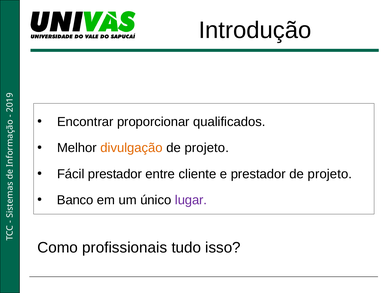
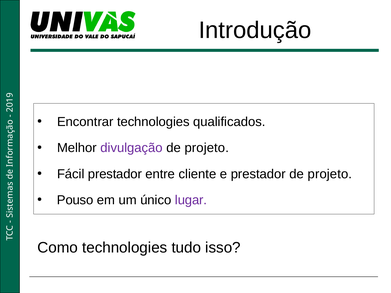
Encontrar proporcionar: proporcionar -> technologies
divulgação colour: orange -> purple
Banco: Banco -> Pouso
Como profissionais: profissionais -> technologies
